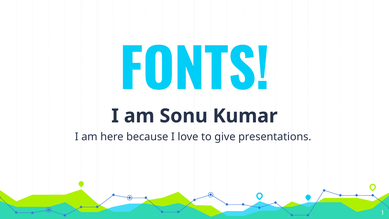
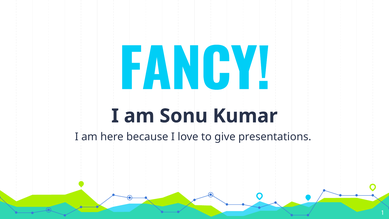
FONTS: FONTS -> FANCY
